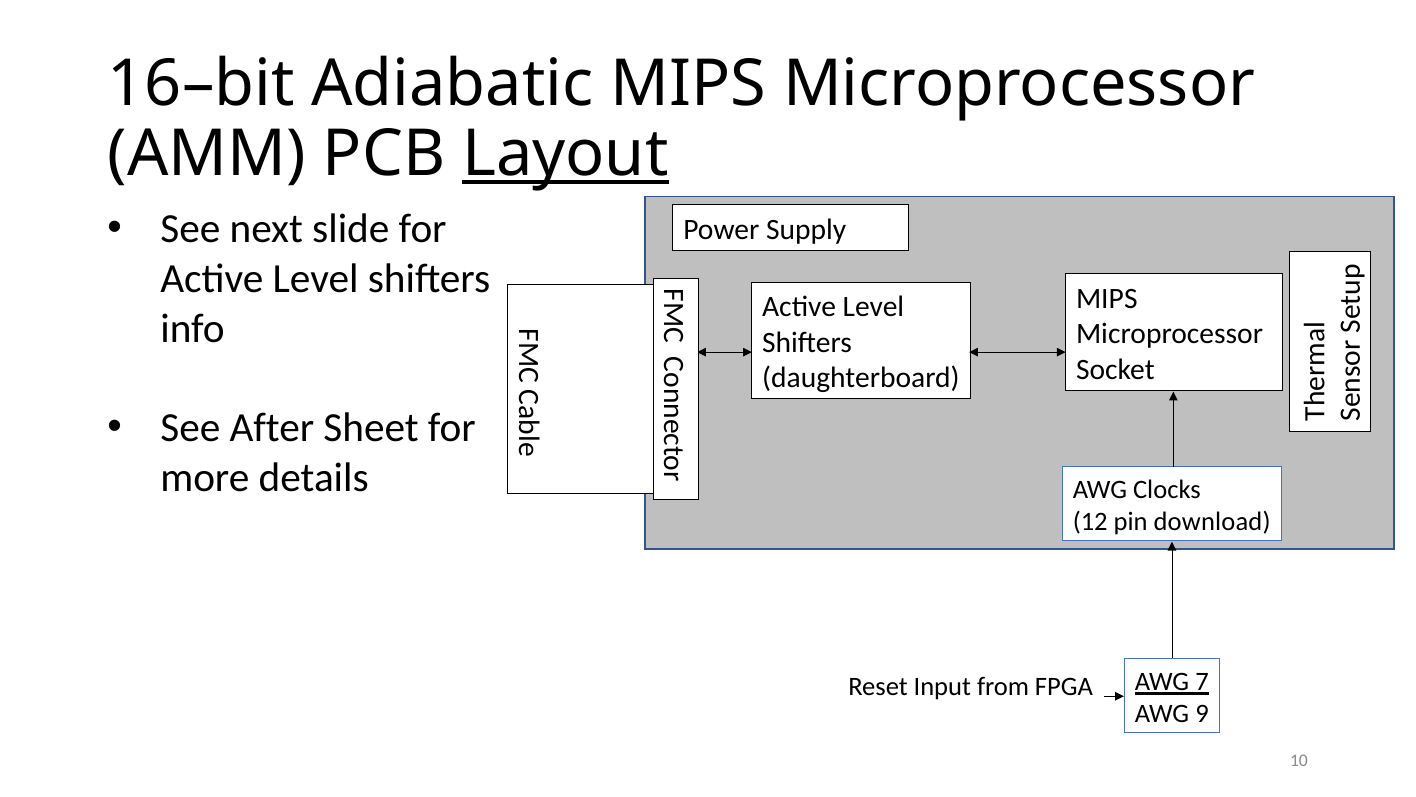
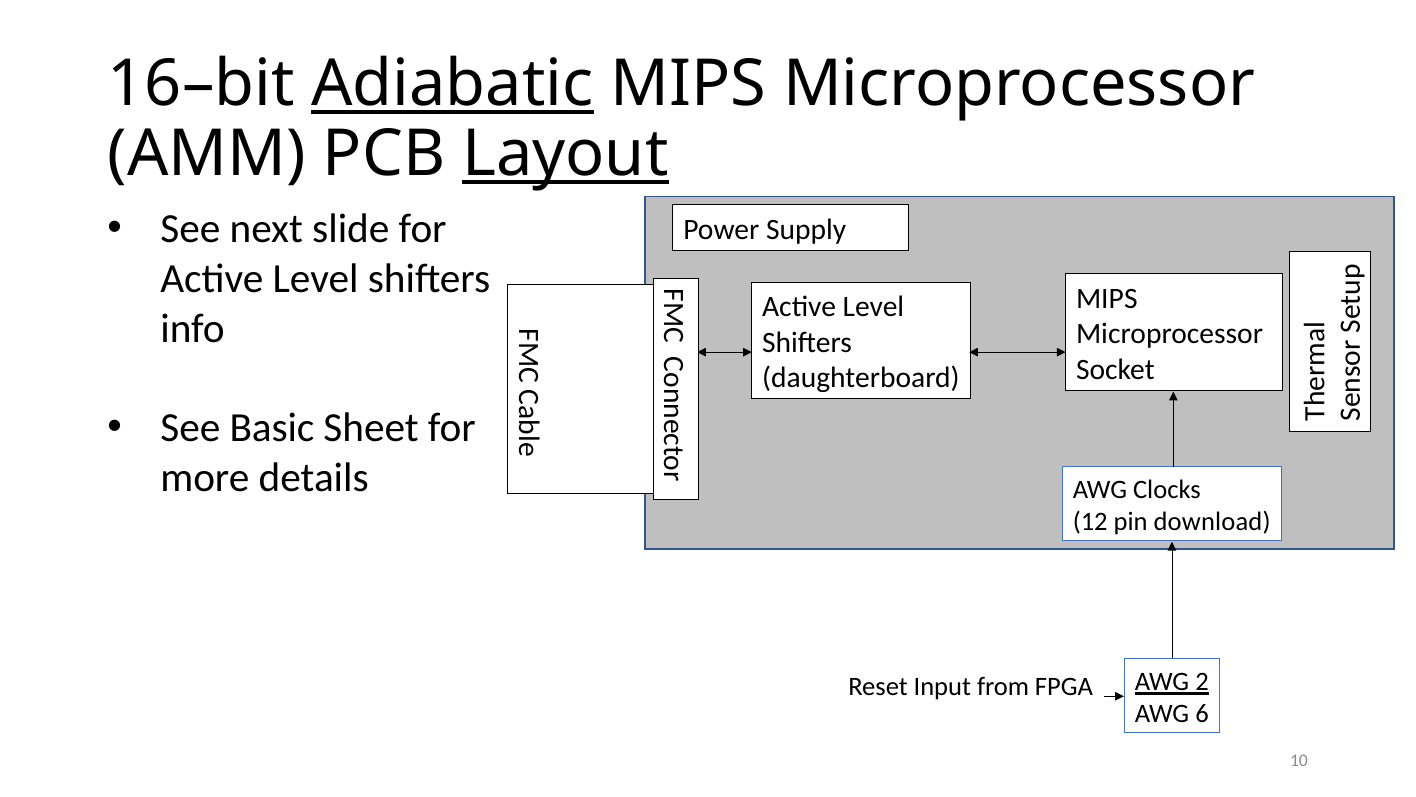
Adiabatic underline: none -> present
After: After -> Basic
7: 7 -> 2
9: 9 -> 6
